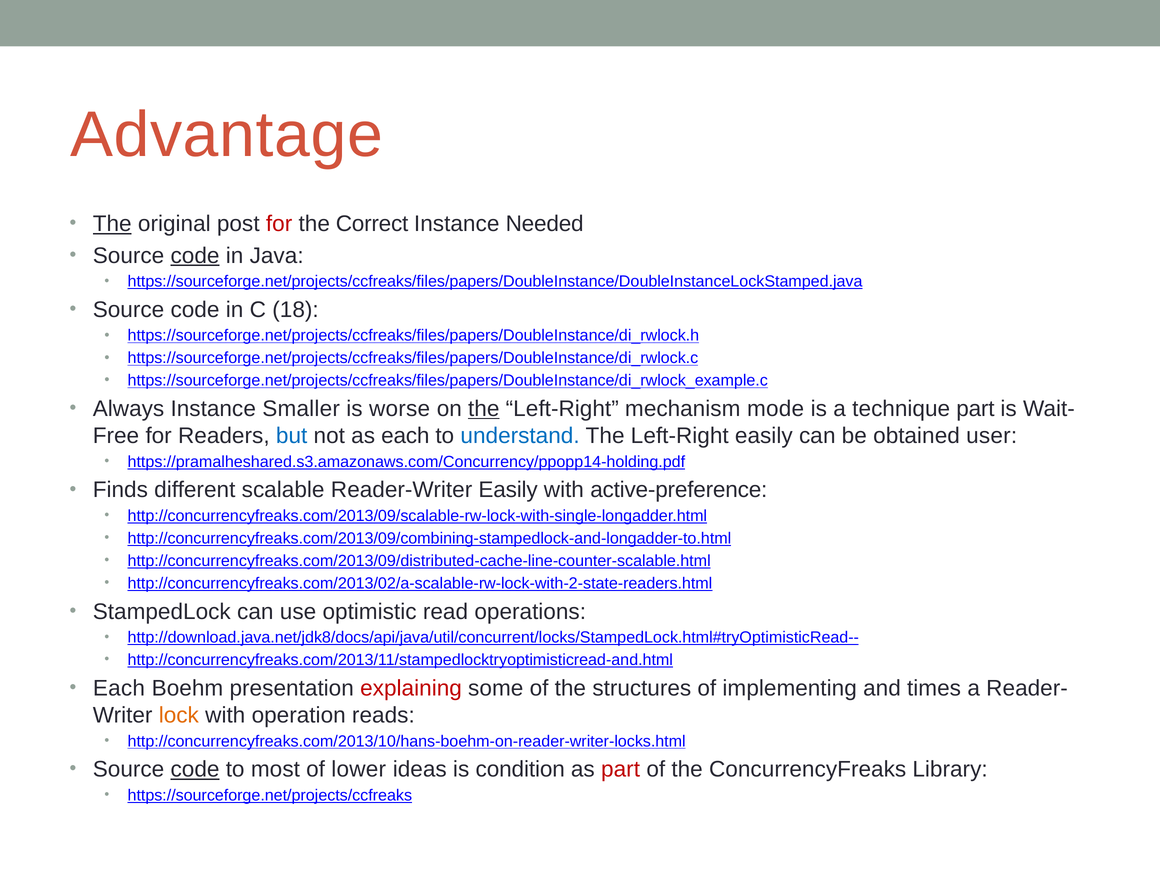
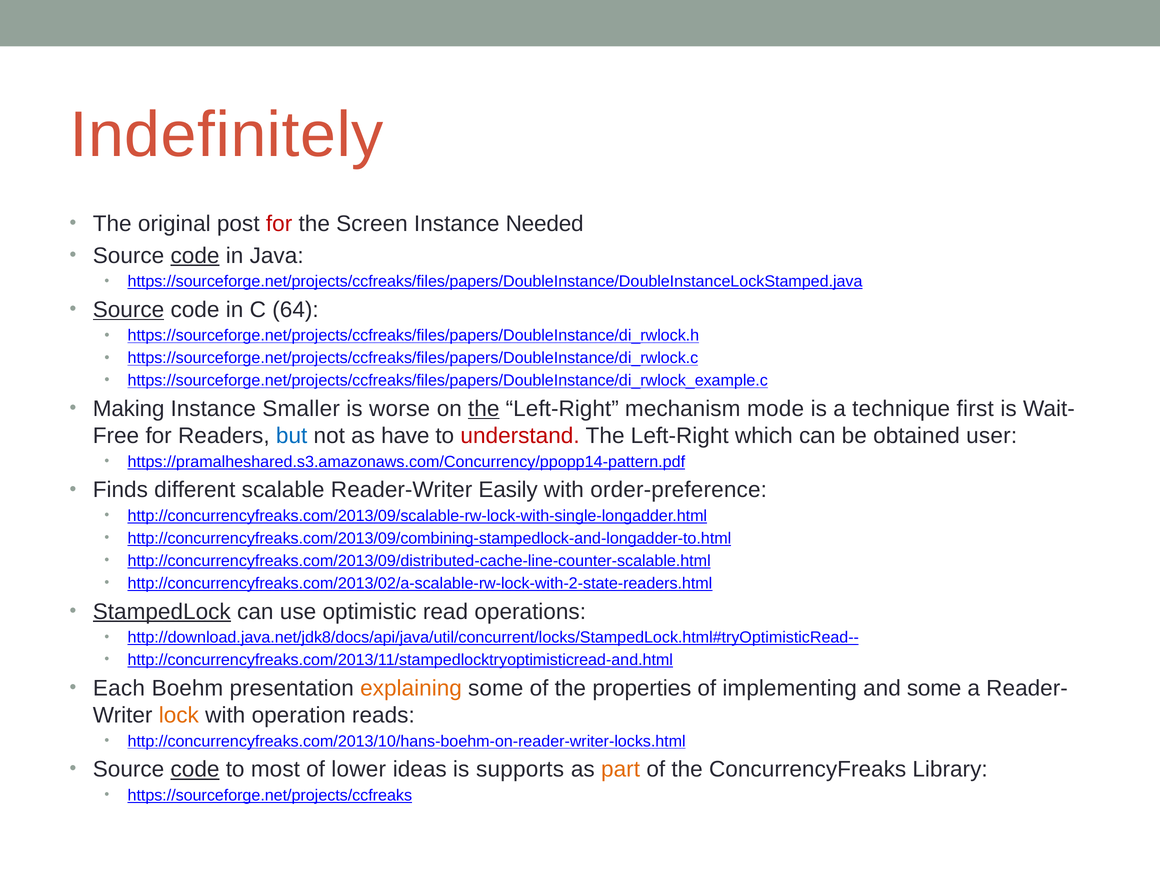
Advantage: Advantage -> Indefinitely
The at (112, 224) underline: present -> none
Correct: Correct -> Screen
Source at (129, 310) underline: none -> present
18: 18 -> 64
Always: Always -> Making
technique part: part -> first
as each: each -> have
understand colour: blue -> red
Left-Right easily: easily -> which
https://pramalheshared.s3.amazonaws.com/Concurrency/ppopp14-holding.pdf: https://pramalheshared.s3.amazonaws.com/Concurrency/ppopp14-holding.pdf -> https://pramalheshared.s3.amazonaws.com/Concurrency/ppopp14-pattern.pdf
active-preference: active-preference -> order-preference
StampedLock underline: none -> present
explaining colour: red -> orange
structures: structures -> properties
and times: times -> some
condition: condition -> supports
part at (621, 769) colour: red -> orange
